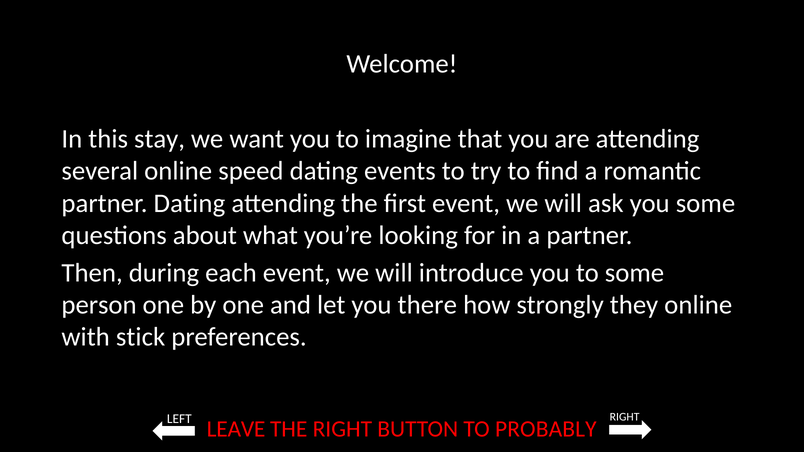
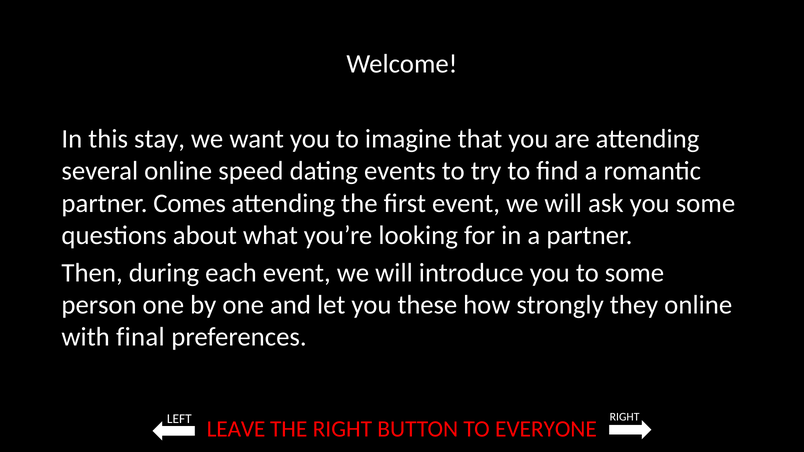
partner Dating: Dating -> Comes
there: there -> these
stick: stick -> final
PROBABLY: PROBABLY -> EVERYONE
